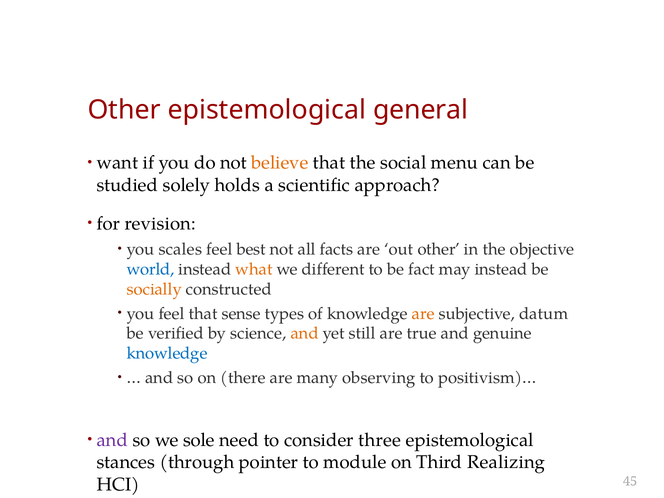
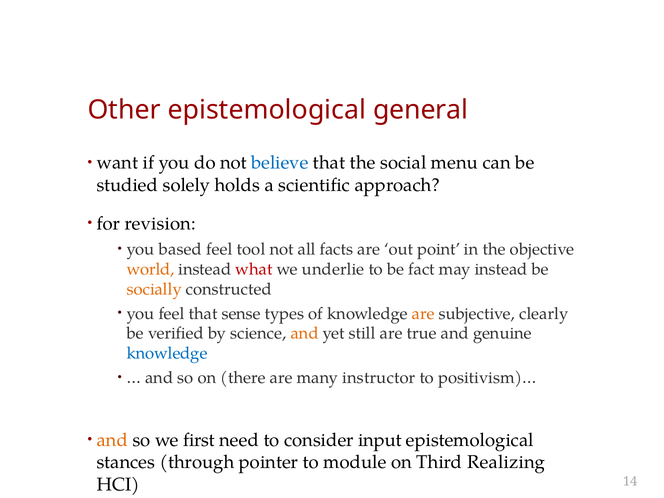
believe colour: orange -> blue
scales: scales -> based
best: best -> tool
out other: other -> point
world colour: blue -> orange
what colour: orange -> red
different: different -> underlie
datum: datum -> clearly
observing: observing -> instructor
and at (112, 440) colour: purple -> orange
sole: sole -> first
three: three -> input
45: 45 -> 14
